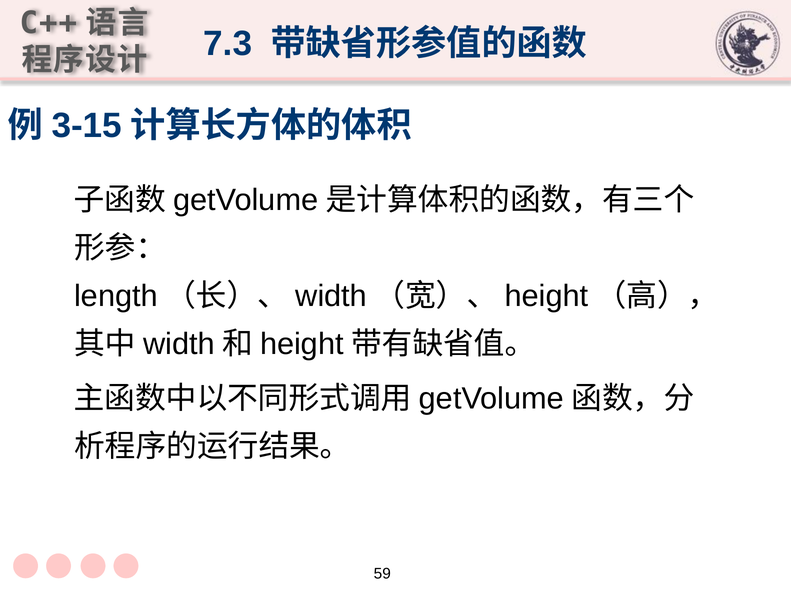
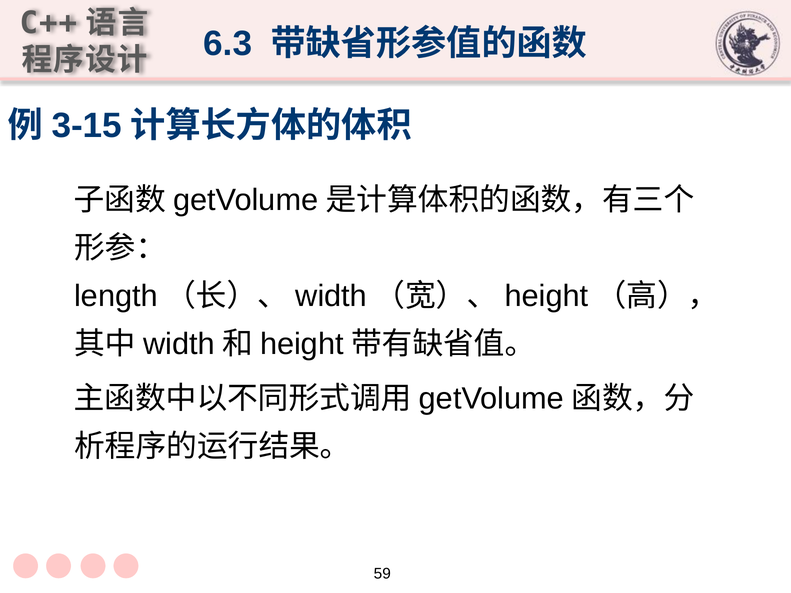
7.3: 7.3 -> 6.3
